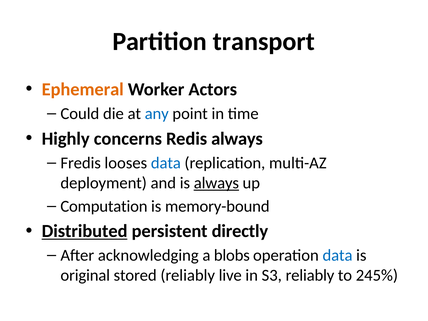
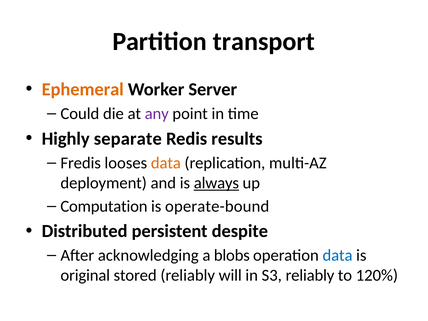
Actors: Actors -> Server
any colour: blue -> purple
concerns: concerns -> separate
Redis always: always -> results
data at (166, 163) colour: blue -> orange
memory-bound: memory-bound -> operate-bound
Distributed underline: present -> none
directly: directly -> despite
live: live -> will
245%: 245% -> 120%
